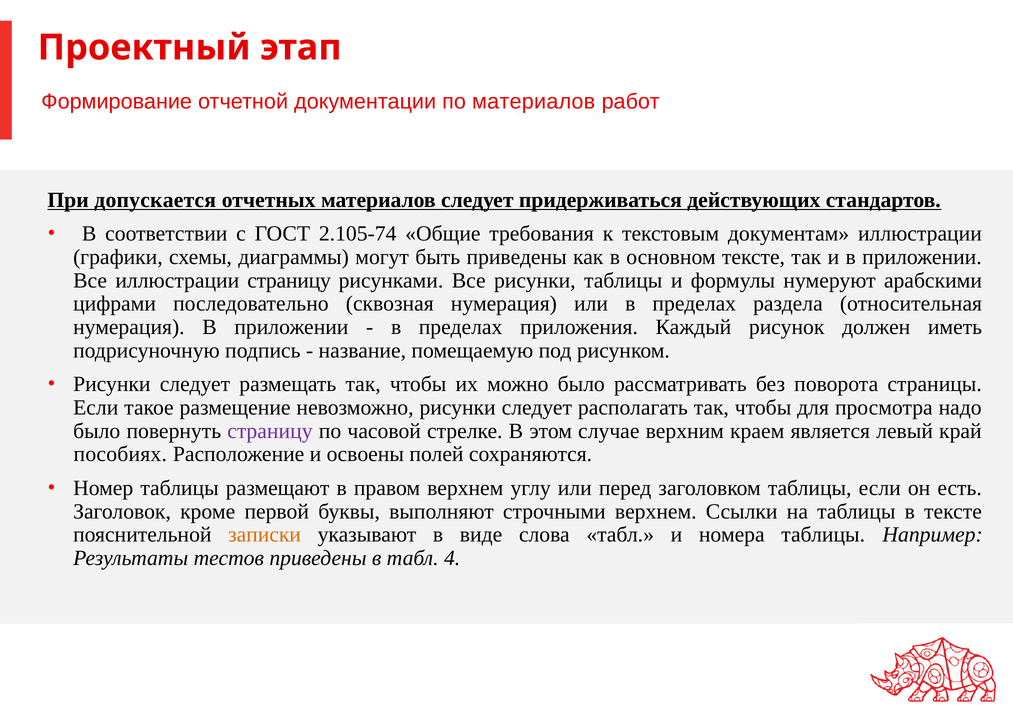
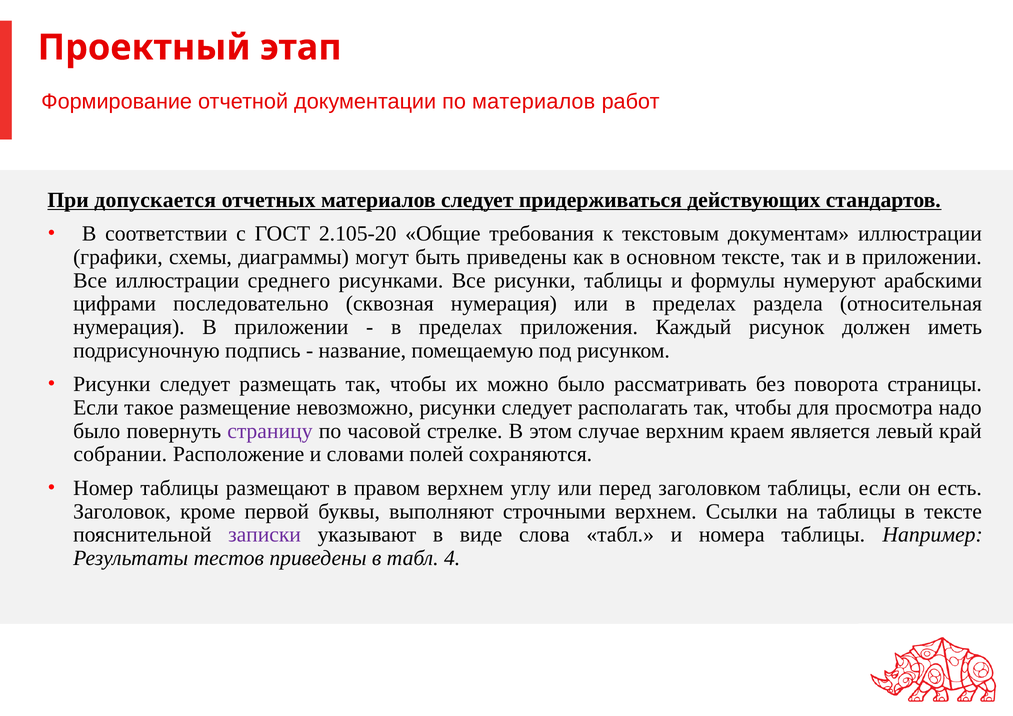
2.105-74: 2.105-74 -> 2.105-20
иллюстрации страницу: страницу -> среднего
пособиях: пособиях -> собрании
освоены: освоены -> словами
записки colour: orange -> purple
